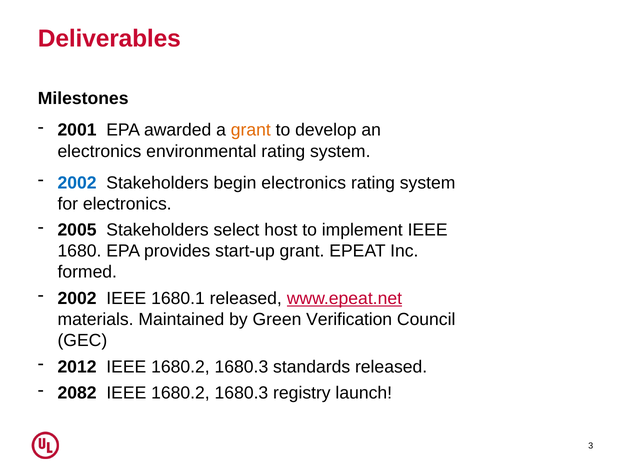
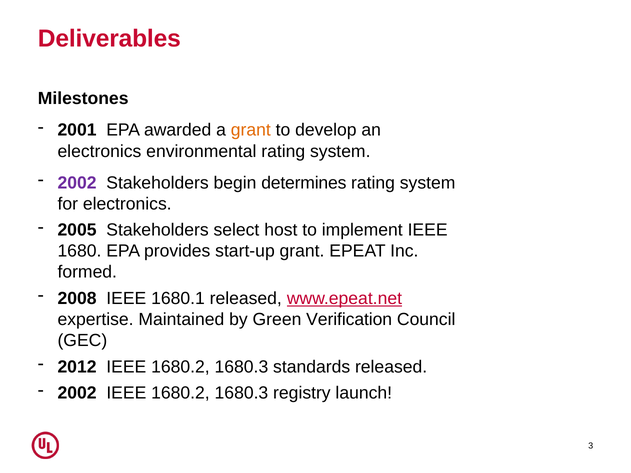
2002 at (77, 183) colour: blue -> purple
begin electronics: electronics -> determines
2002 at (77, 299): 2002 -> 2008
materials: materials -> expertise
2082 at (77, 393): 2082 -> 2002
